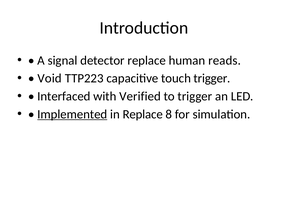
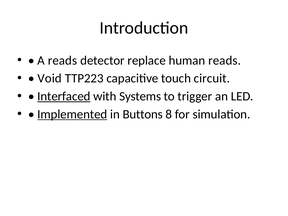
A signal: signal -> reads
touch trigger: trigger -> circuit
Interfaced underline: none -> present
Verified: Verified -> Systems
in Replace: Replace -> Buttons
